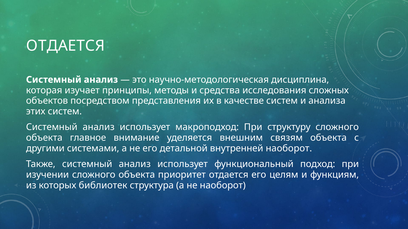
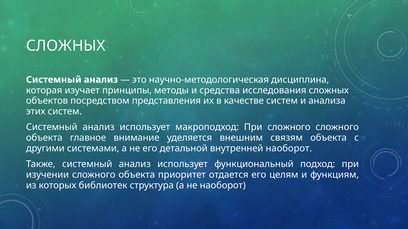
ОТДАЕТСЯ at (66, 46): ОТДАЕТСЯ -> СЛОЖНЫХ
При структуру: структуру -> сложного
